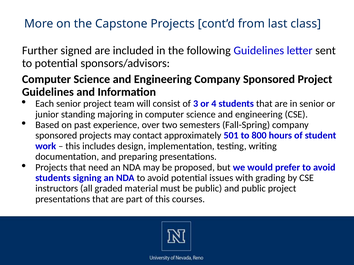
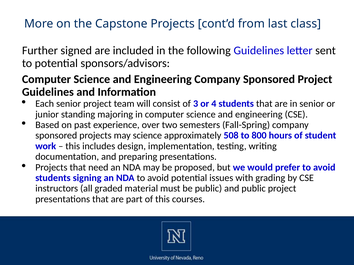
may contact: contact -> science
501: 501 -> 508
